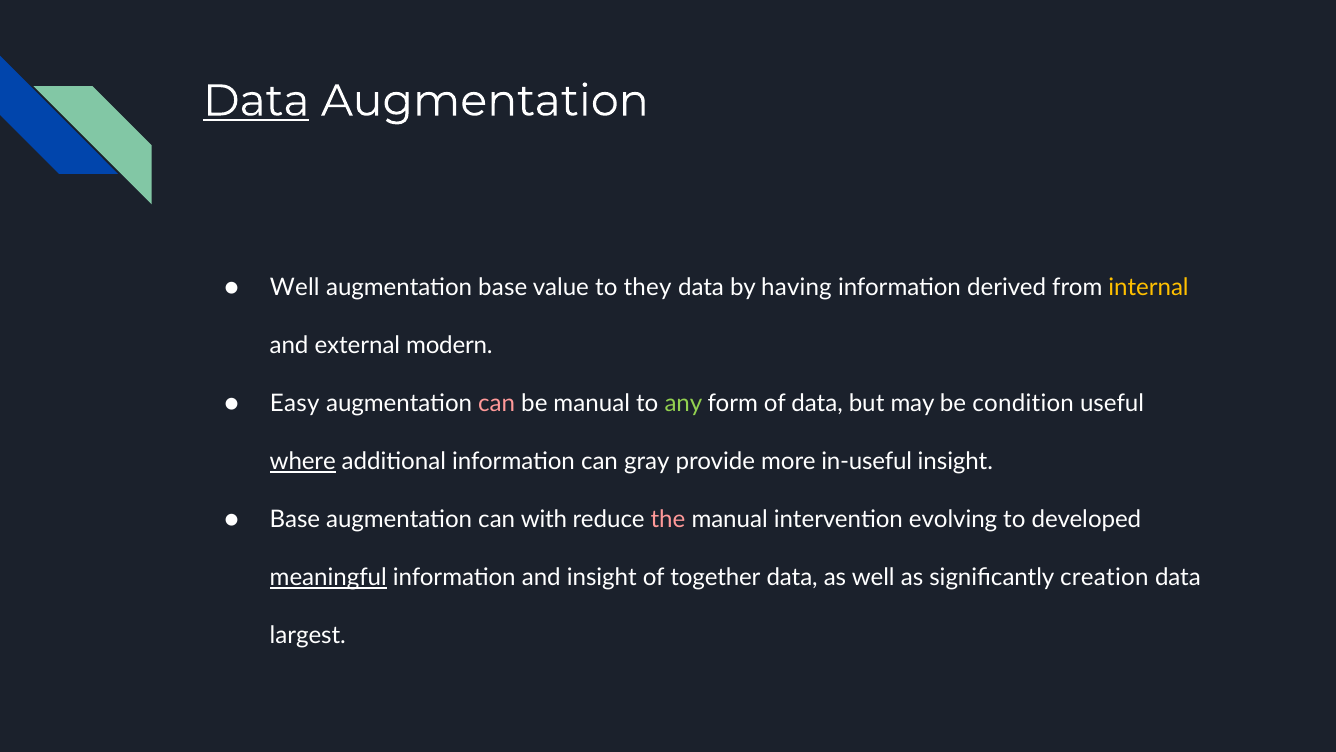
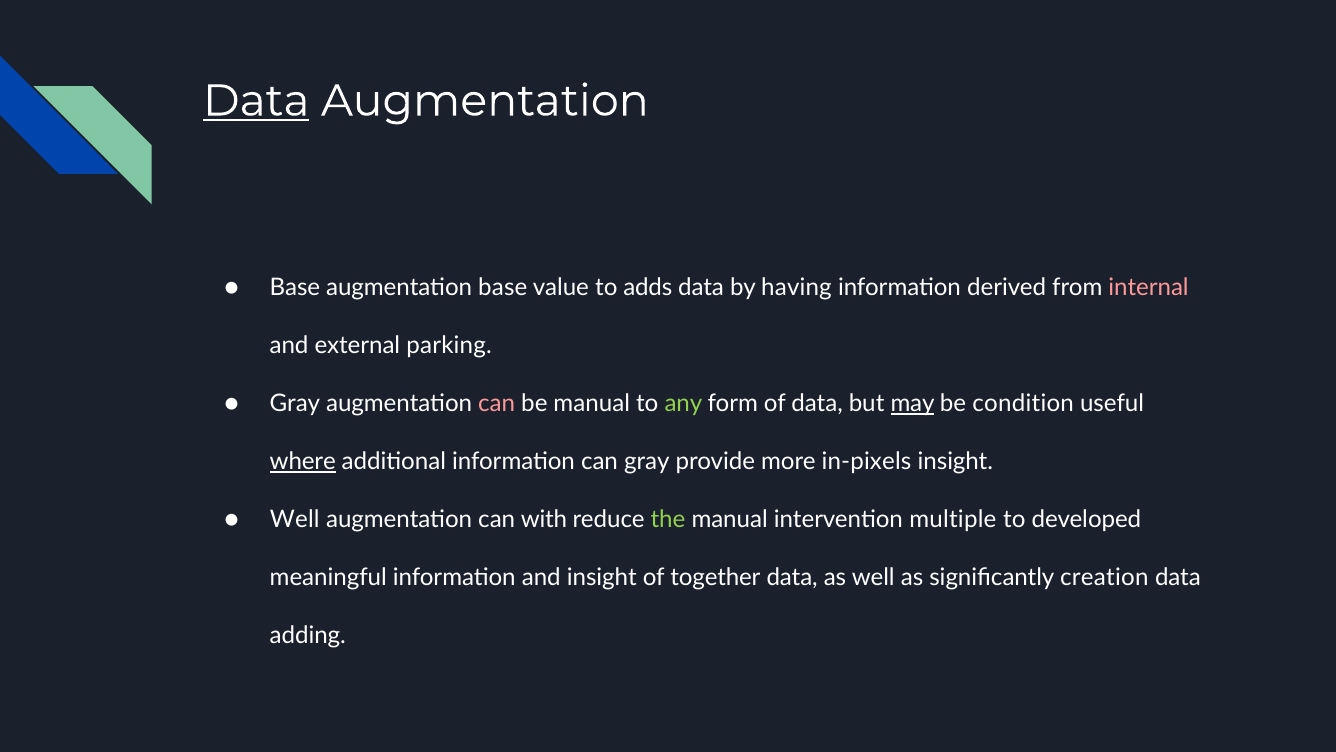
Well at (295, 288): Well -> Base
they: they -> adds
internal colour: yellow -> pink
modern: modern -> parking
Easy at (295, 403): Easy -> Gray
may underline: none -> present
in-useful: in-useful -> in-pixels
Base at (295, 519): Base -> Well
the colour: pink -> light green
evolving: evolving -> multiple
meaningful underline: present -> none
largest: largest -> adding
